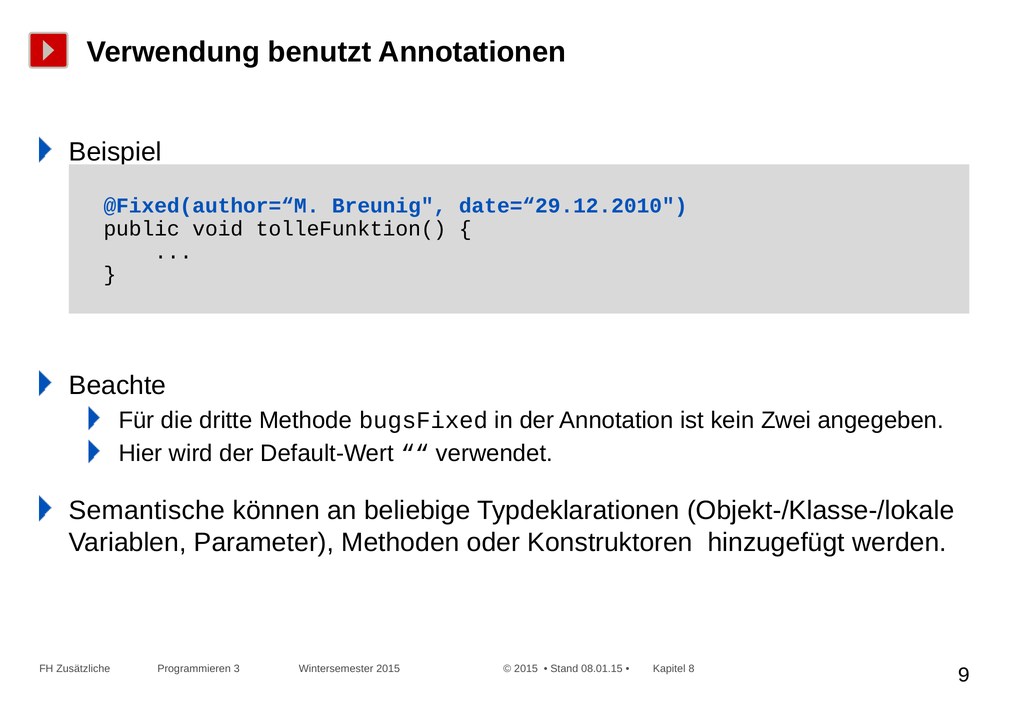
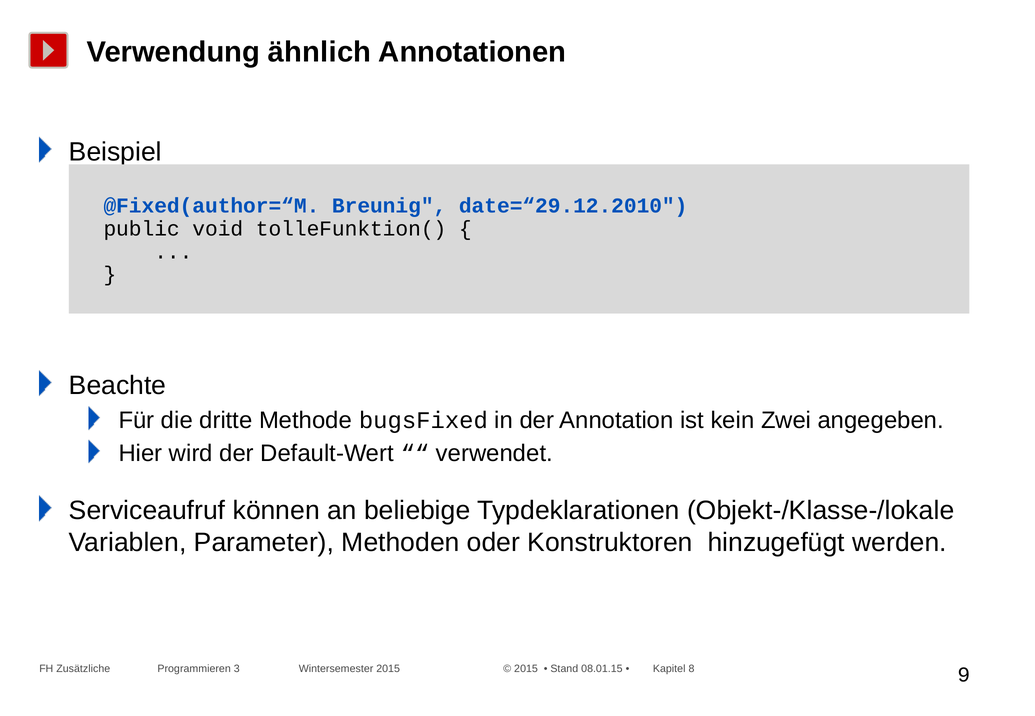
benutzt: benutzt -> ähnlich
Semantische: Semantische -> Serviceaufruf
